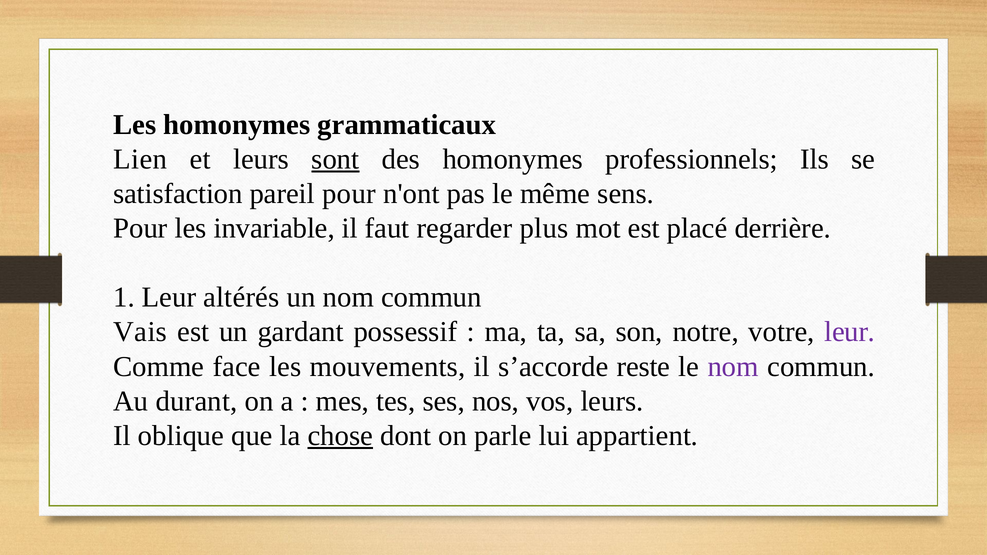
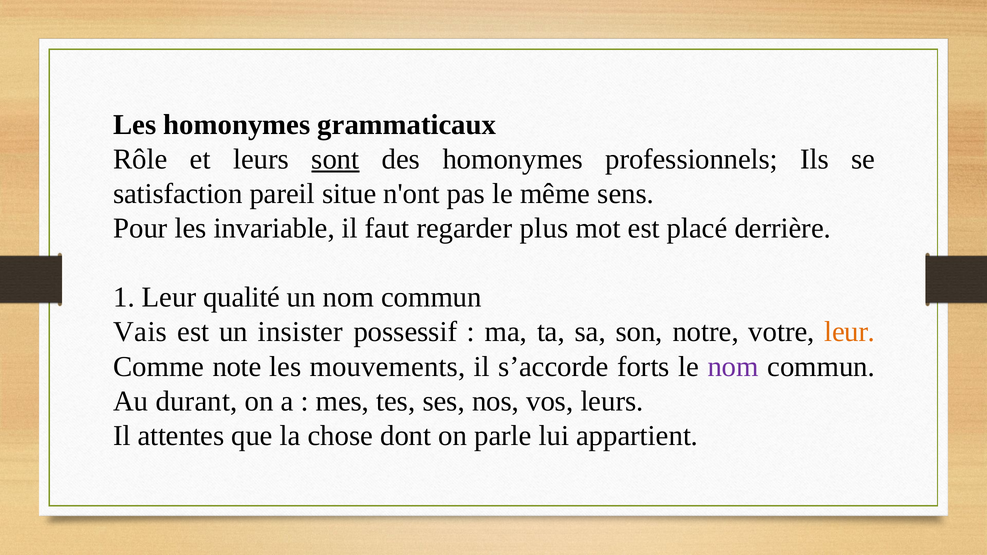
Lien: Lien -> Rôle
pareil pour: pour -> situe
altérés: altérés -> qualité
gardant: gardant -> insister
leur at (850, 332) colour: purple -> orange
face: face -> note
reste: reste -> forts
oblique: oblique -> attentes
chose underline: present -> none
